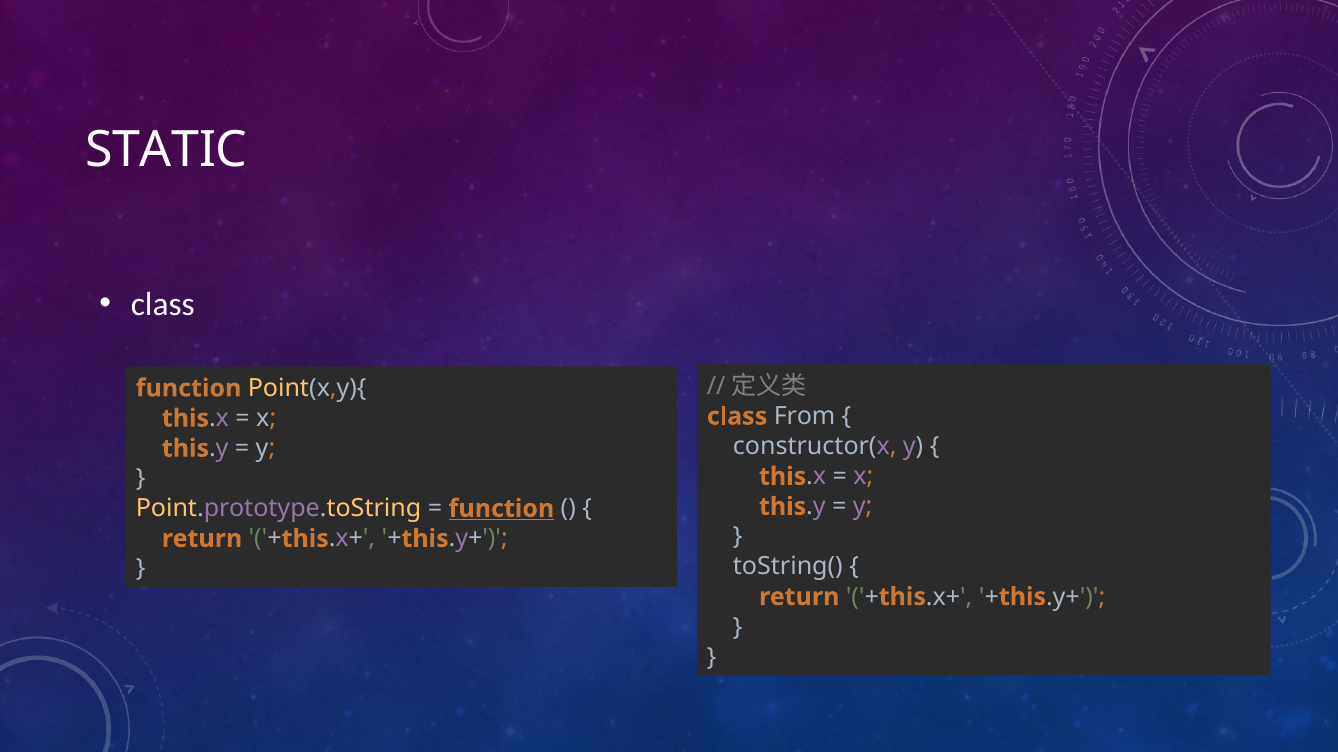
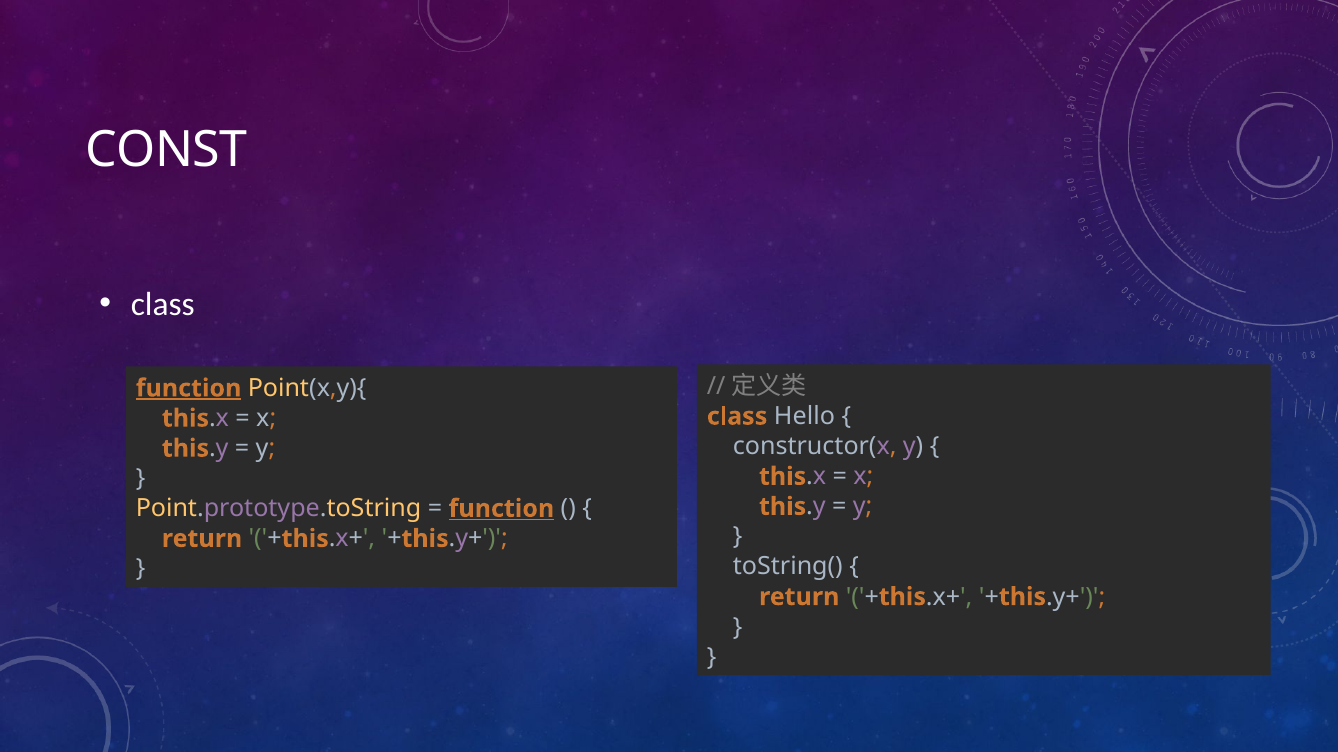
STATIC: STATIC -> CONST
function at (189, 389) underline: none -> present
From: From -> Hello
